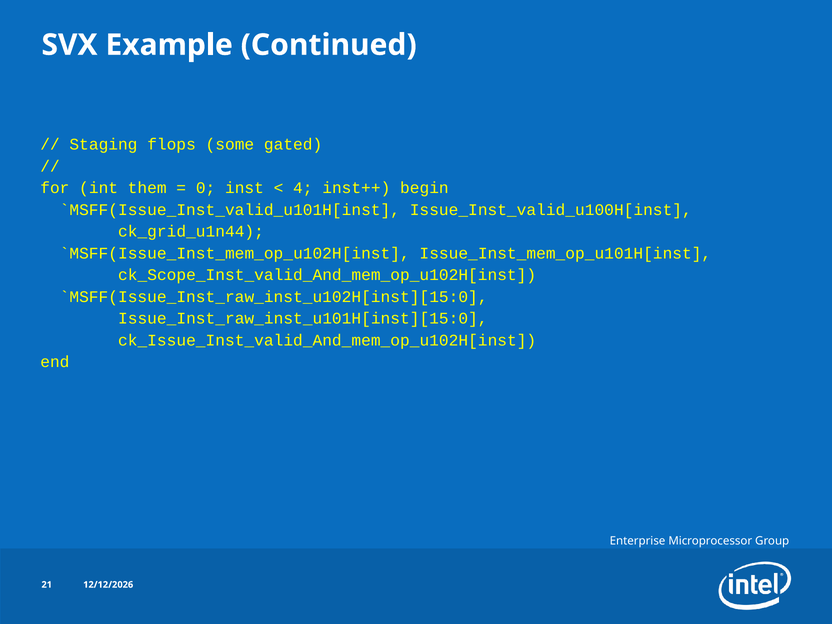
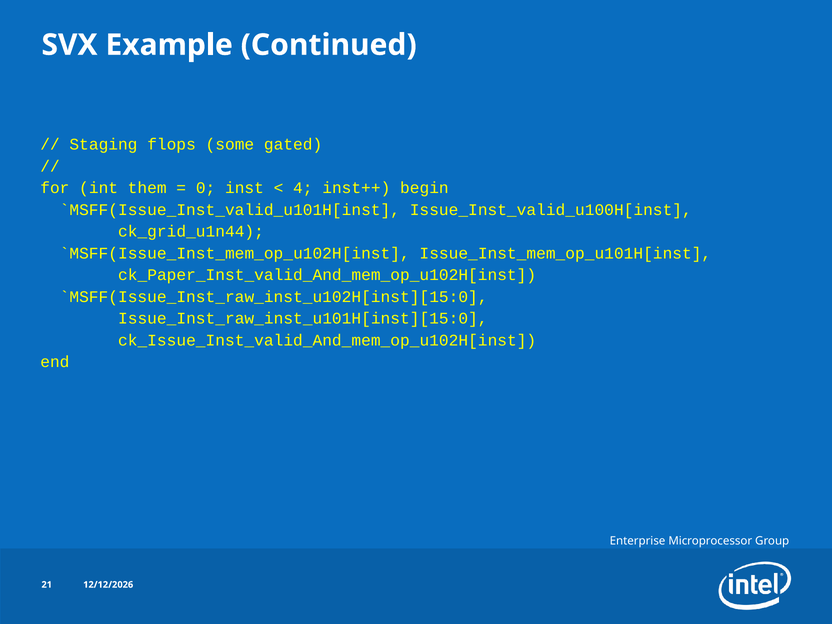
ck_Scope_Inst_valid_And_mem_op_u102H[inst: ck_Scope_Inst_valid_And_mem_op_u102H[inst -> ck_Paper_Inst_valid_And_mem_op_u102H[inst
